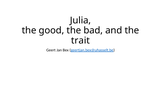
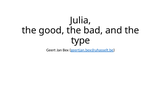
trait: trait -> type
